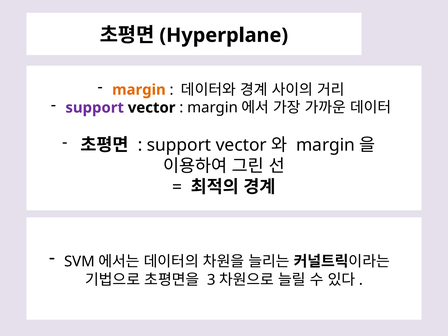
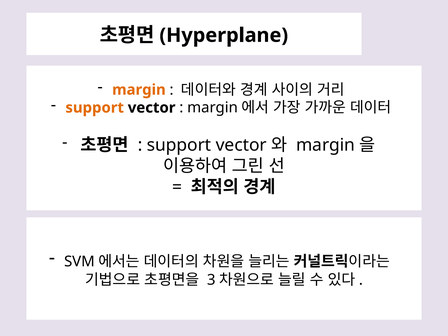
support at (95, 108) colour: purple -> orange
